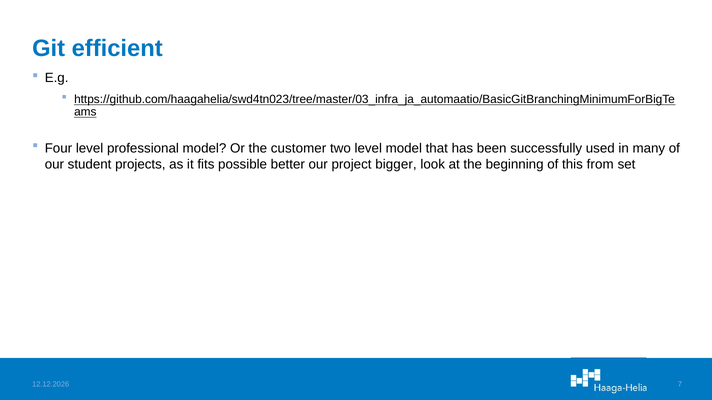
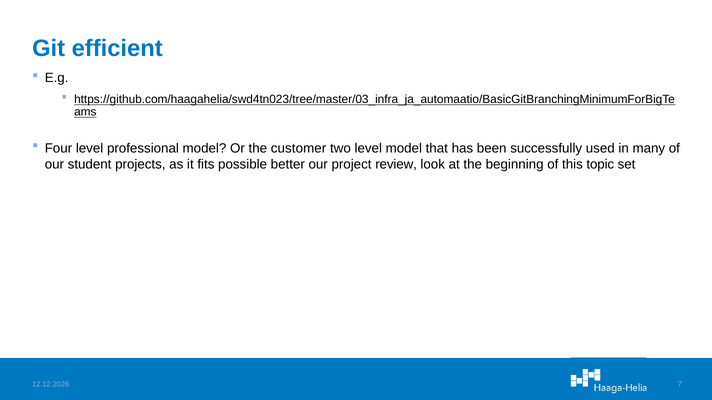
bigger: bigger -> review
from: from -> topic
